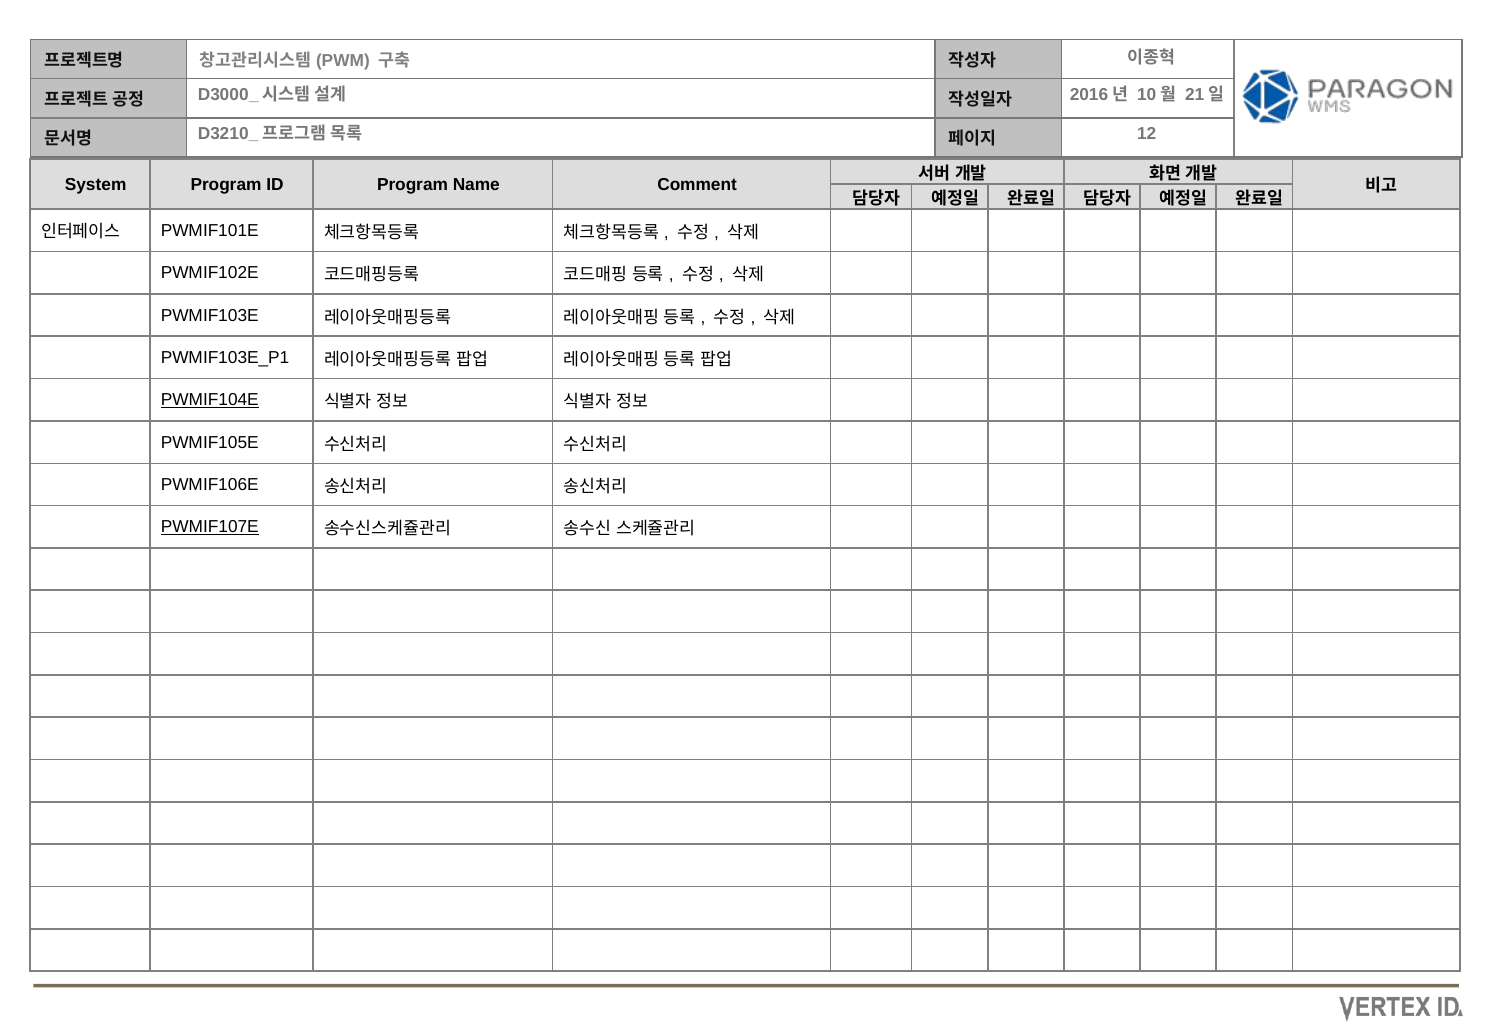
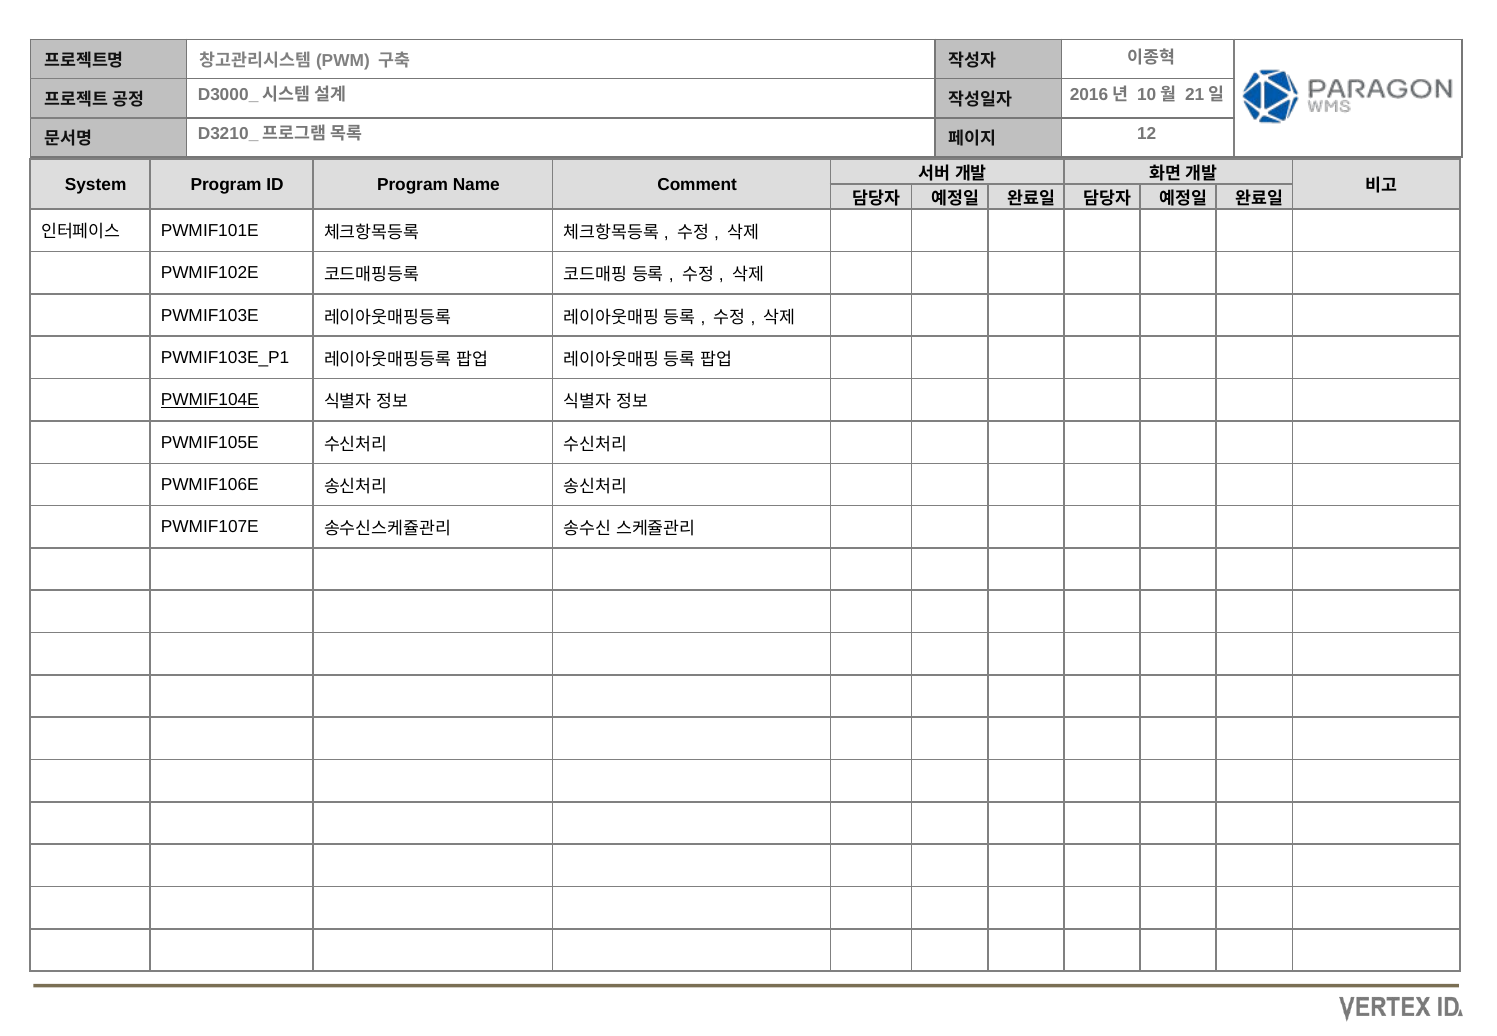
PWMIF107E underline: present -> none
